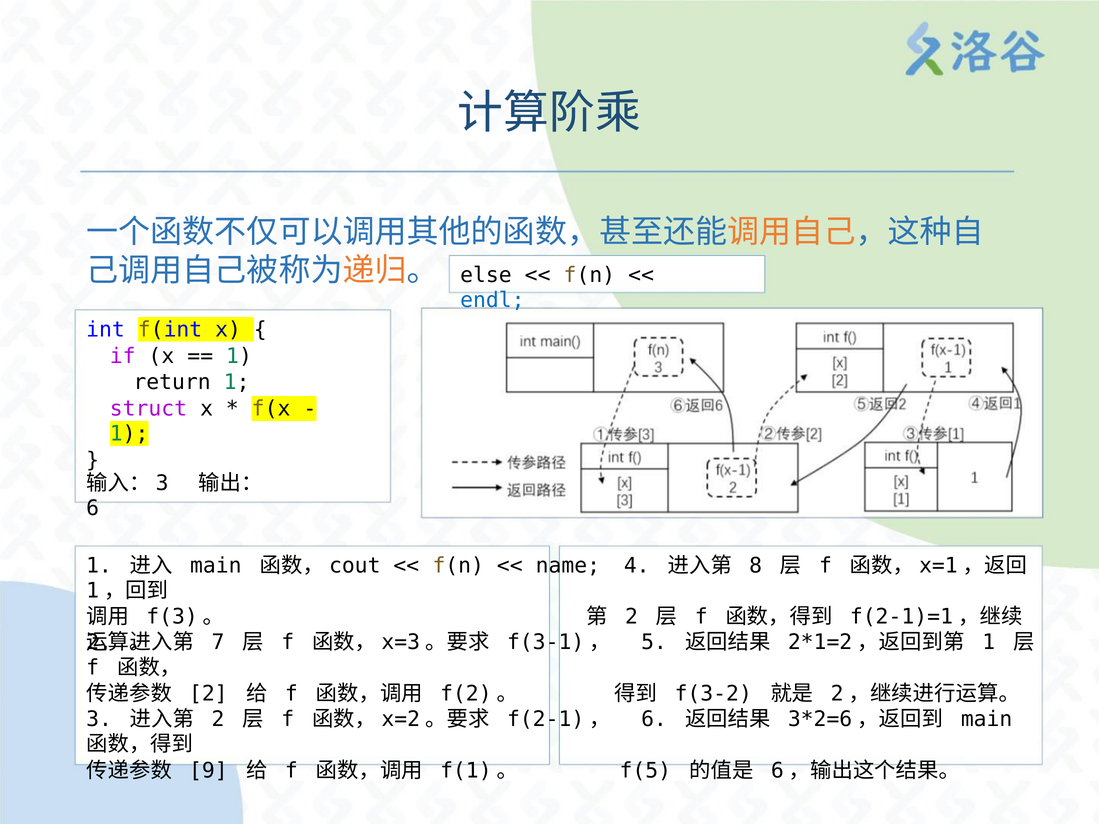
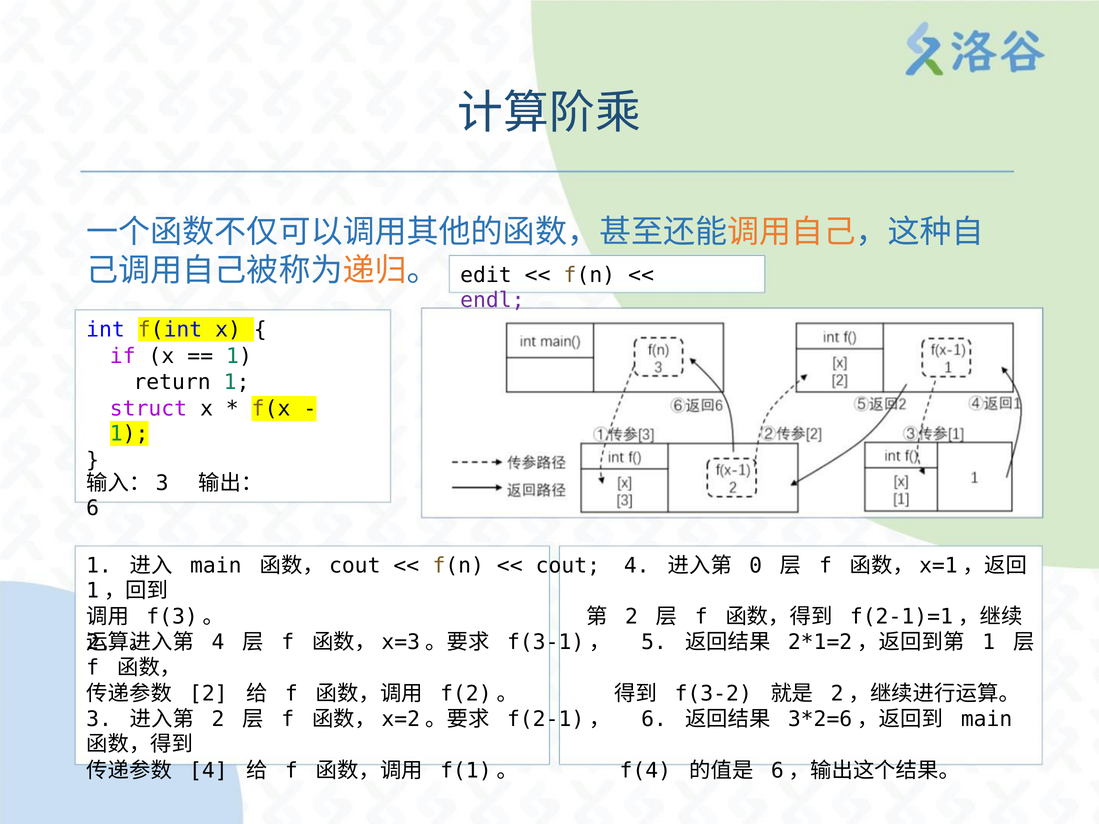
else: else -> edit
endl colour: blue -> purple
name: name -> cout
8: 8 -> 0
7 at (218, 643): 7 -> 4
9 at (208, 771): 9 -> 4
f(5: f(5 -> f(4
